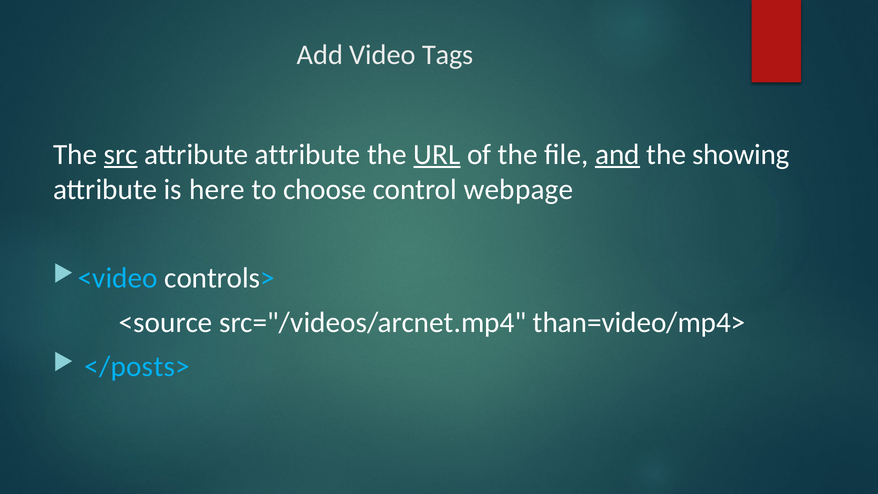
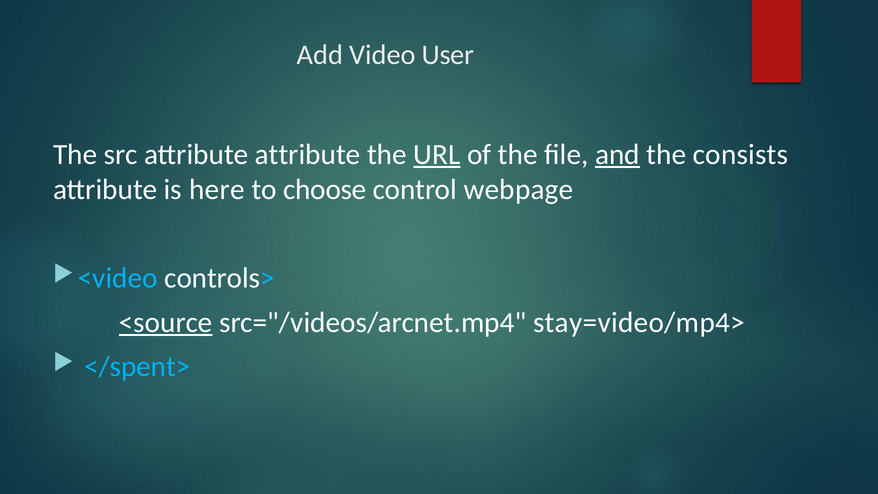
Tags: Tags -> User
src underline: present -> none
showing: showing -> consists
<source underline: none -> present
than=video/mp4>: than=video/mp4> -> stay=video/mp4>
</posts>: </posts> -> </spent>
